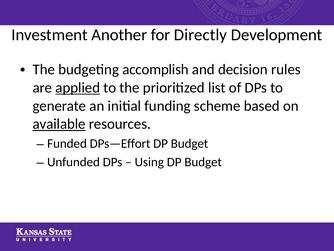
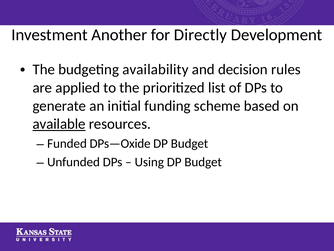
accomplish: accomplish -> availability
applied underline: present -> none
DPs—Effort: DPs—Effort -> DPs—Oxide
